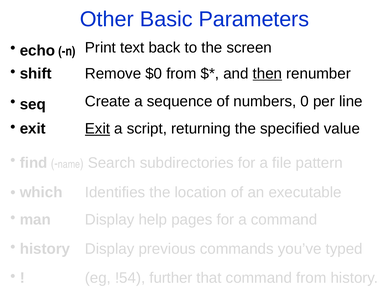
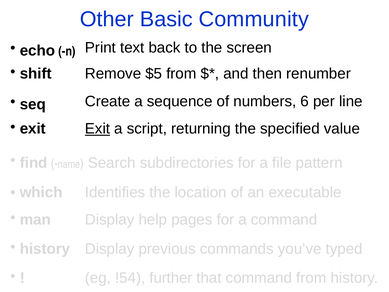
Parameters: Parameters -> Community
$0: $0 -> $5
then underline: present -> none
0: 0 -> 6
